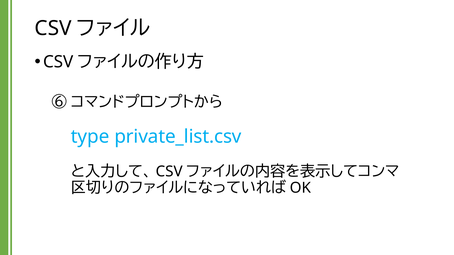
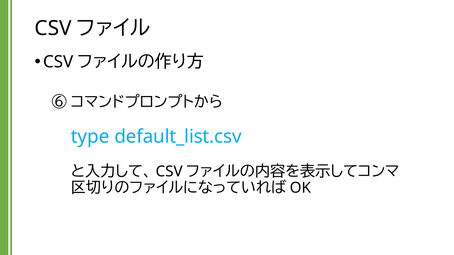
private_list.csv: private_list.csv -> default_list.csv
